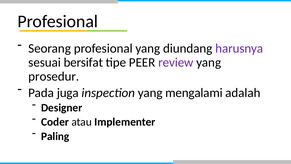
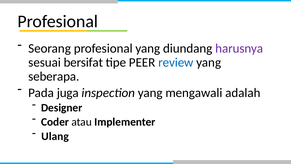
review colour: purple -> blue
prosedur: prosedur -> seberapa
mengalami: mengalami -> mengawali
Paling: Paling -> Ulang
